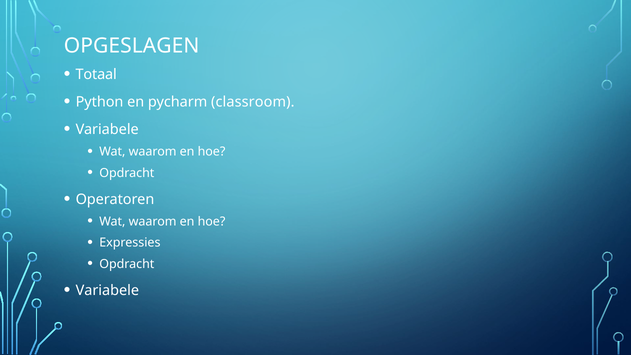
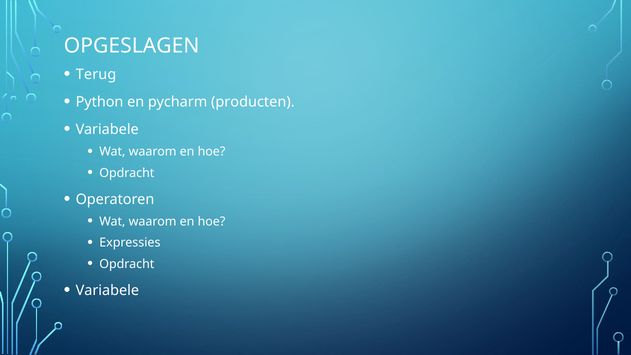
Totaal: Totaal -> Terug
classroom: classroom -> producten
